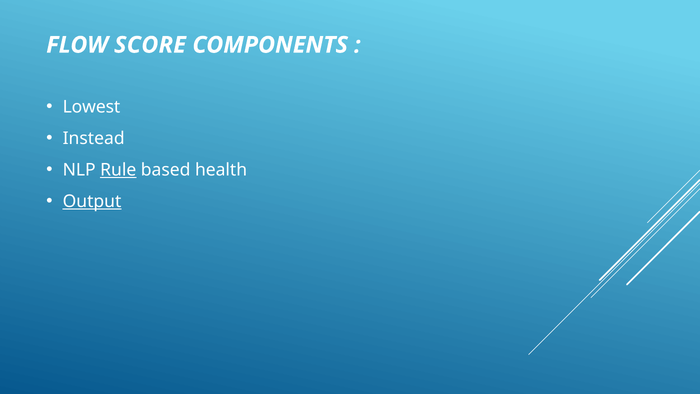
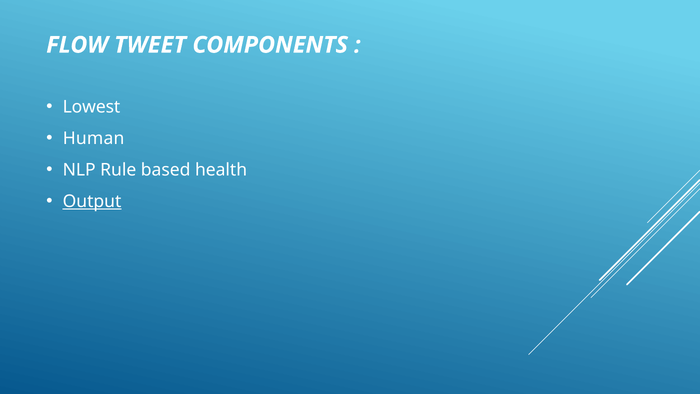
SCORE: SCORE -> TWEET
Instead: Instead -> Human
Rule underline: present -> none
